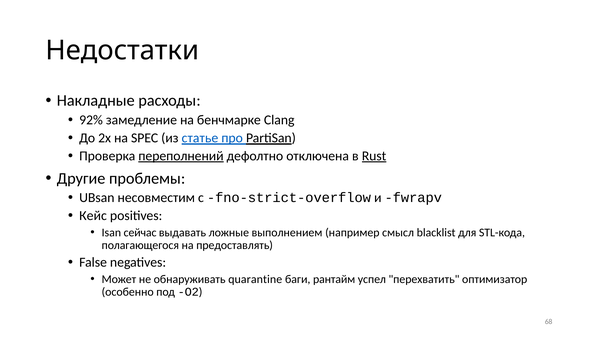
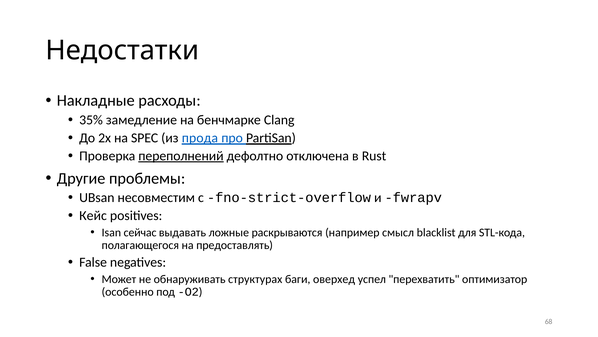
92%: 92% -> 35%
статье: статье -> прода
Rust underline: present -> none
выполнением: выполнением -> раскрываются
quarantine: quarantine -> структурах
рантайм: рантайм -> оверхед
